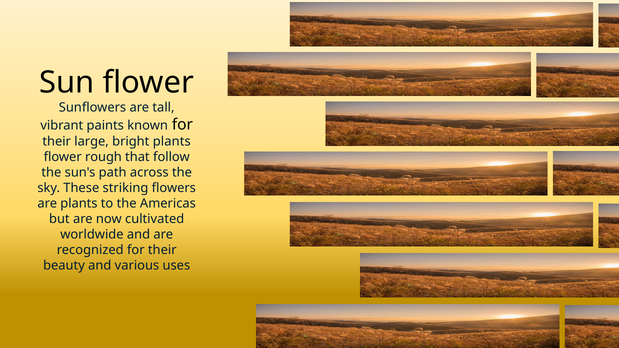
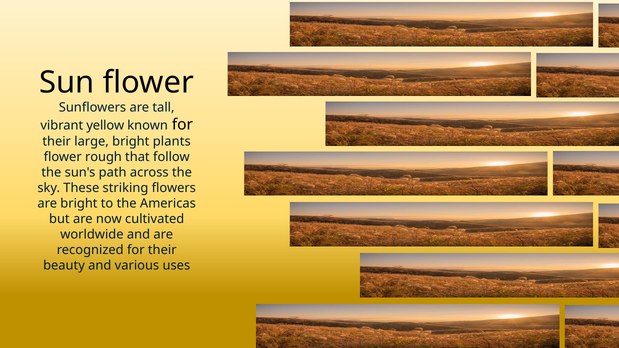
paints: paints -> yellow
are plants: plants -> bright
